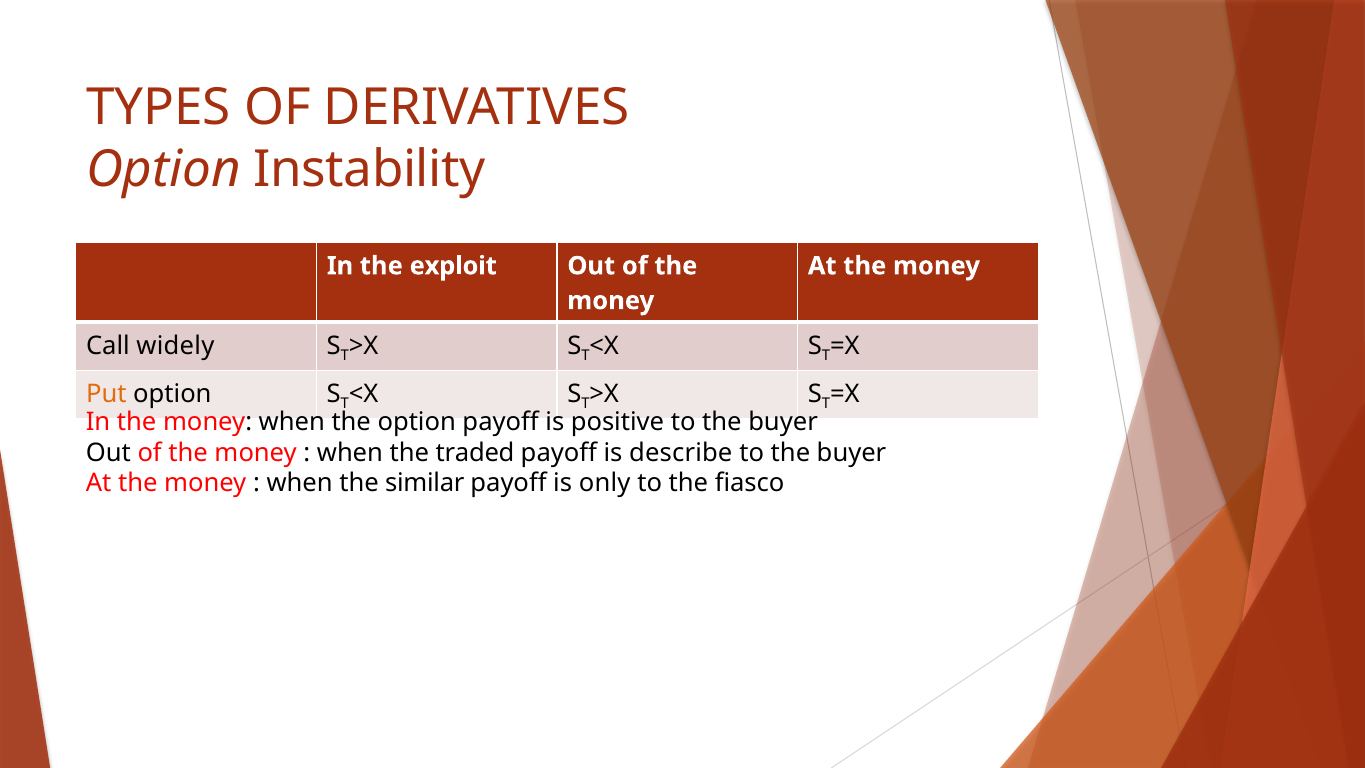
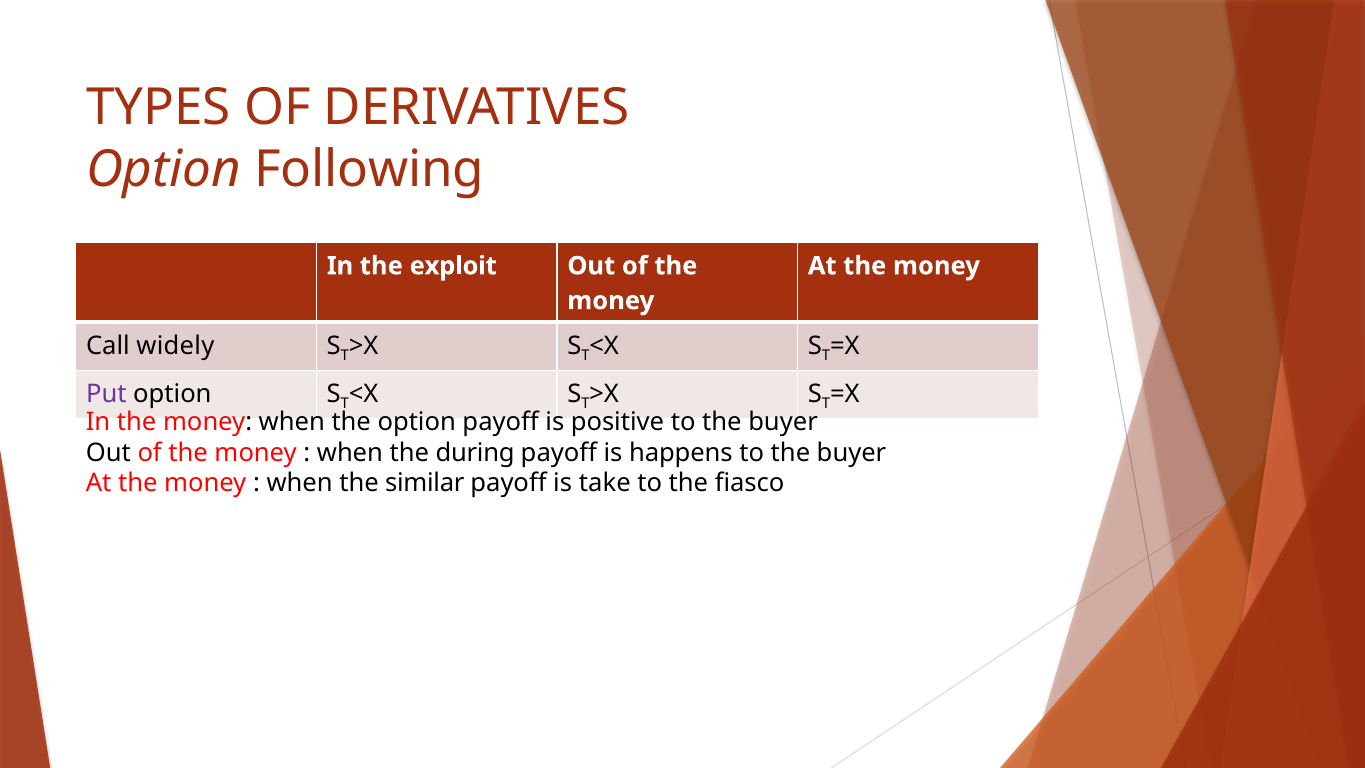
Instability: Instability -> Following
Put colour: orange -> purple
traded: traded -> during
describe: describe -> happens
only: only -> take
